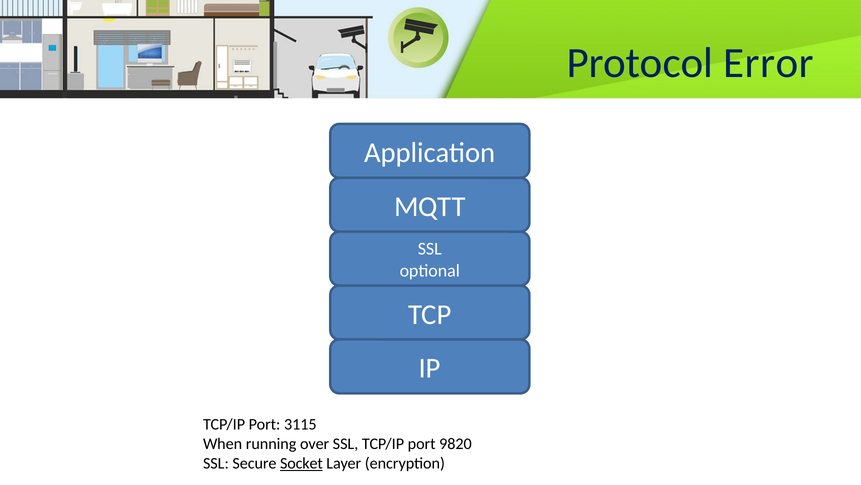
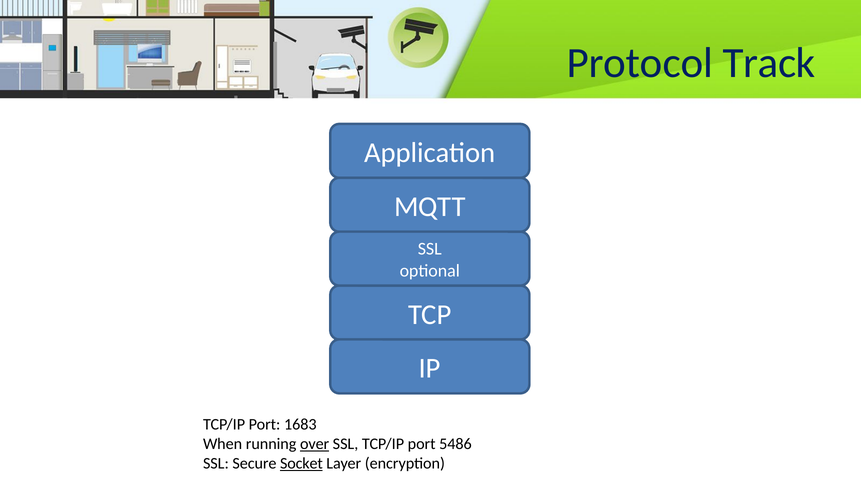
Error: Error -> Track
3115: 3115 -> 1683
over underline: none -> present
9820: 9820 -> 5486
